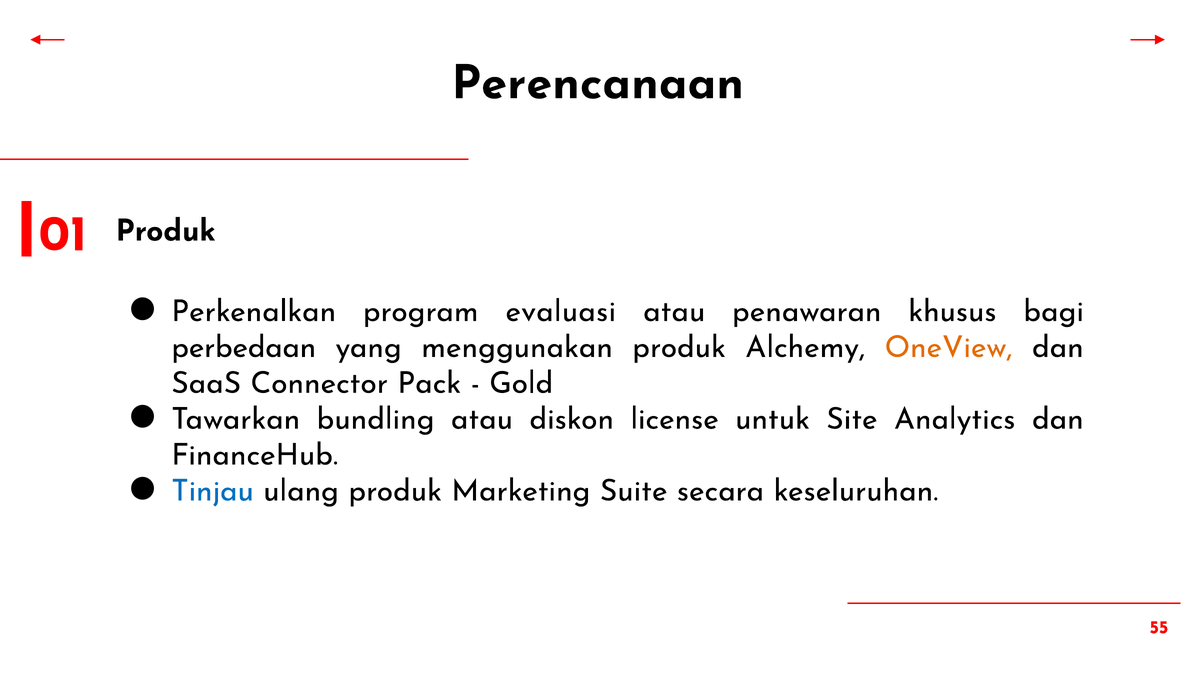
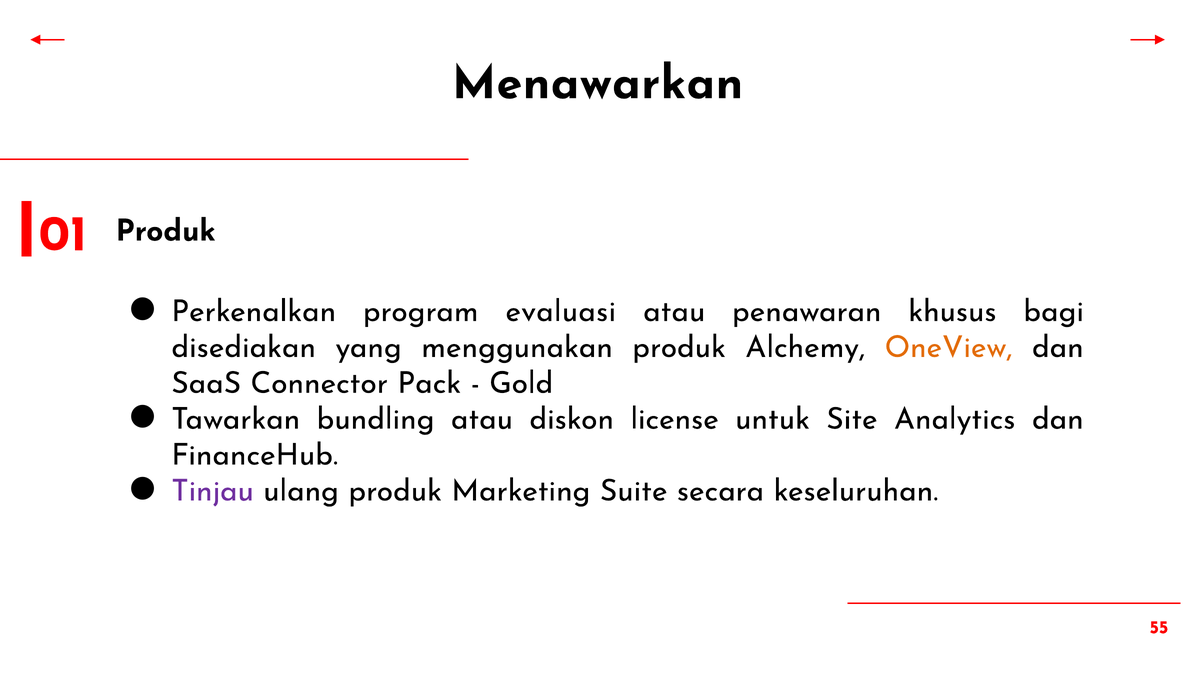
Perencanaan: Perencanaan -> Menawarkan
perbedaan: perbedaan -> disediakan
Tinjau colour: blue -> purple
